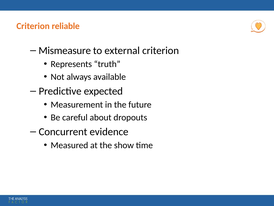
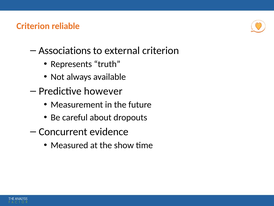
Mismeasure: Mismeasure -> Associations
expected: expected -> however
